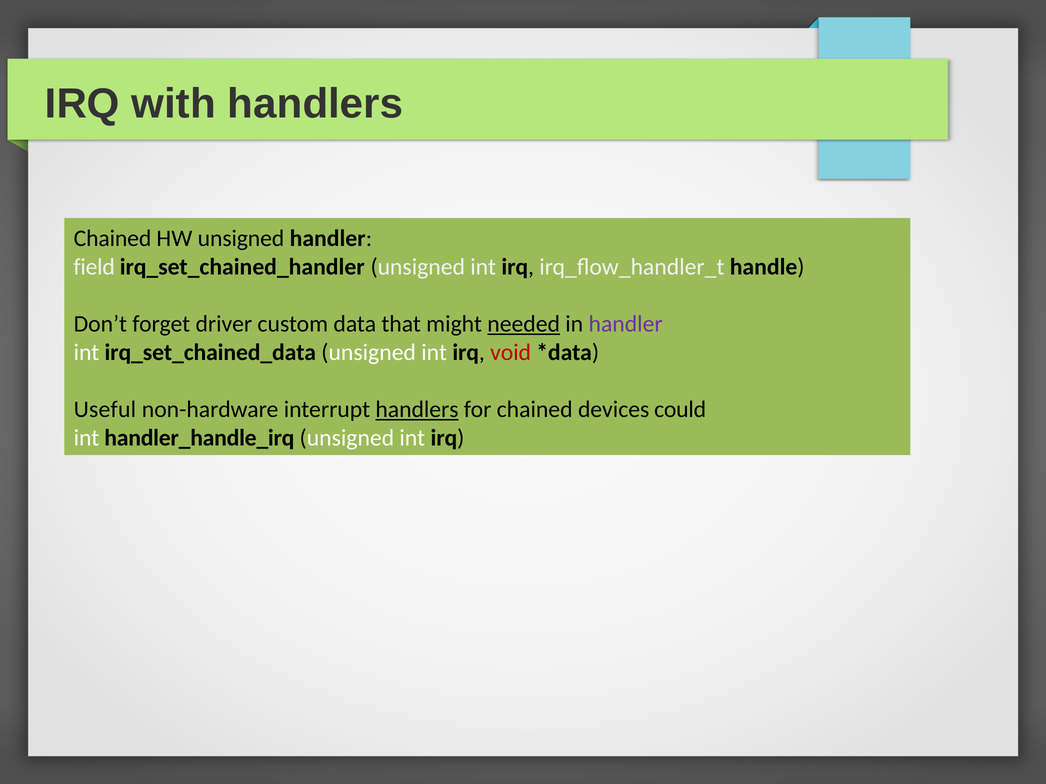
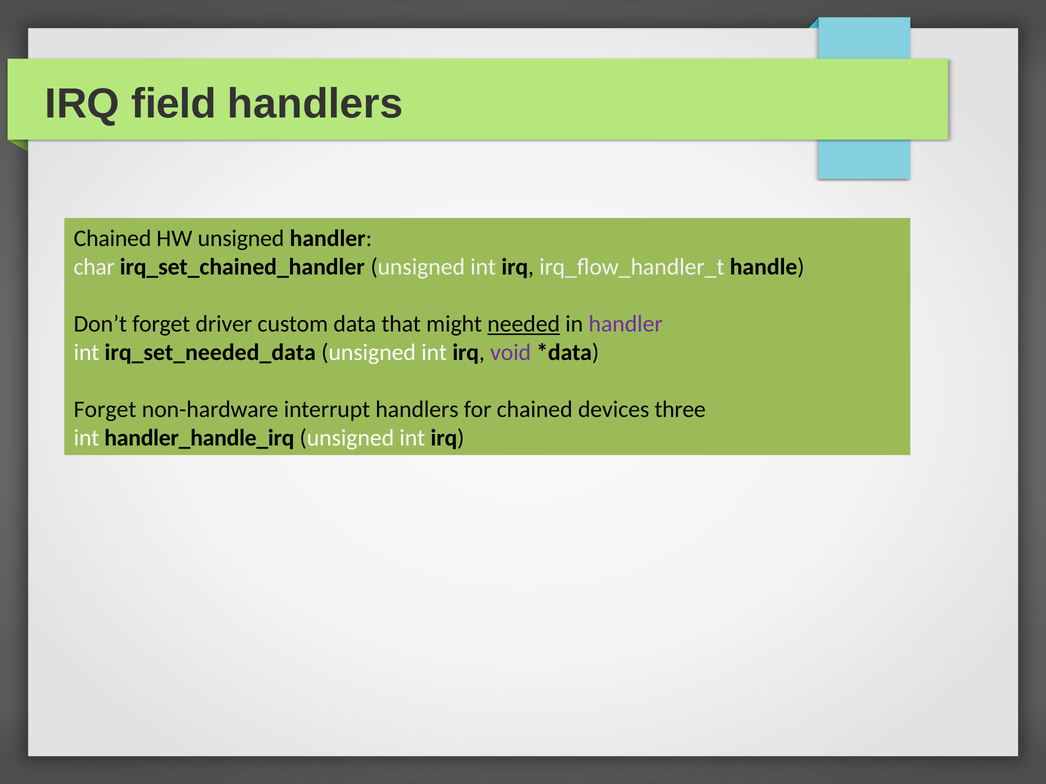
with: with -> field
field: field -> char
irq_set_chained_data: irq_set_chained_data -> irq_set_needed_data
void colour: red -> purple
Useful at (105, 410): Useful -> Forget
handlers at (417, 410) underline: present -> none
could: could -> three
